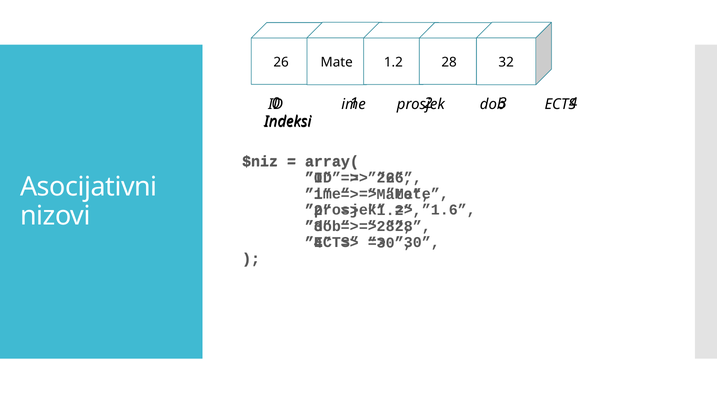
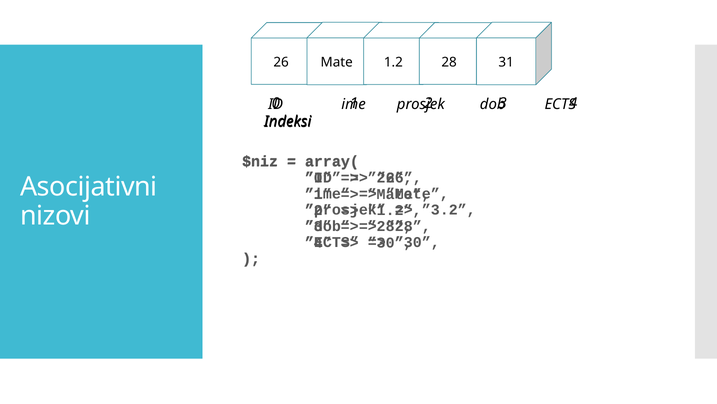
32: 32 -> 31
”1.6: ”1.6 -> ”3.2
